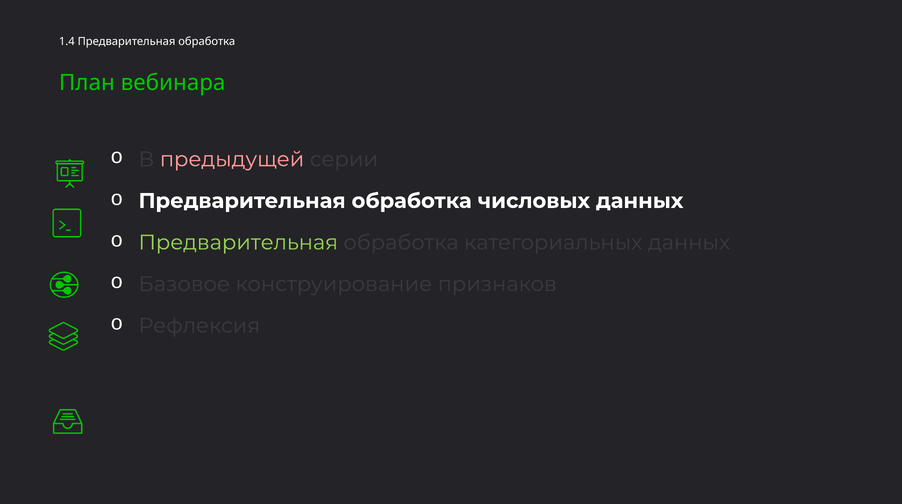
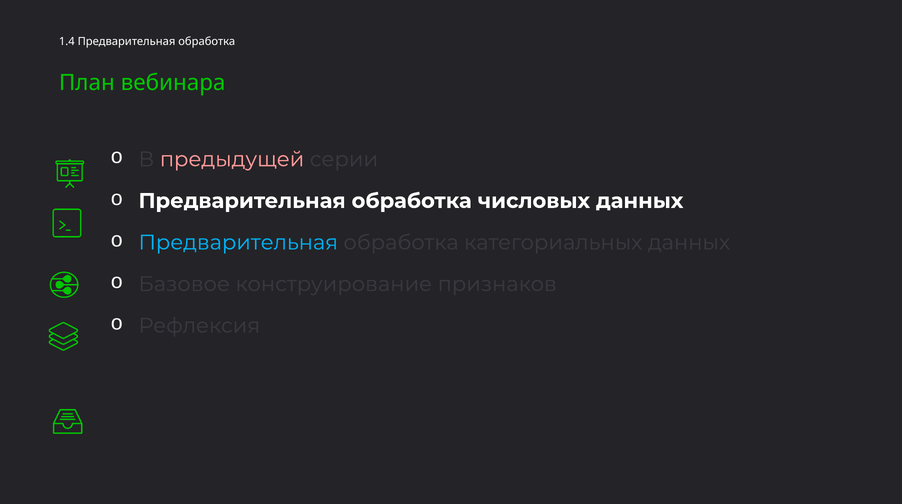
Предварительная at (238, 243) colour: light green -> light blue
